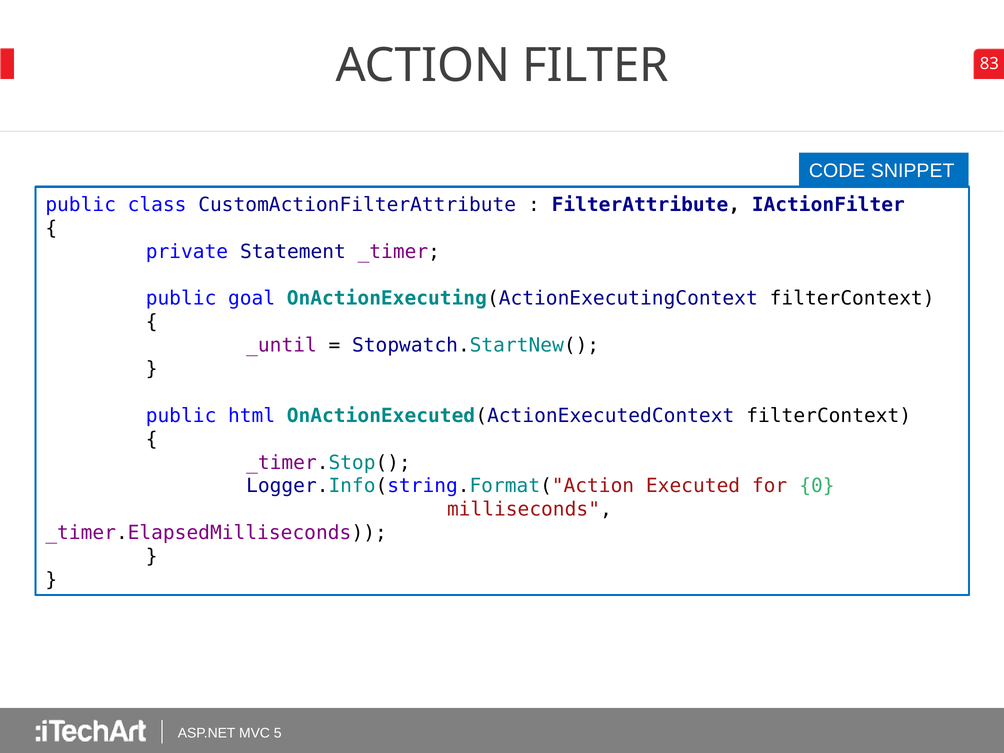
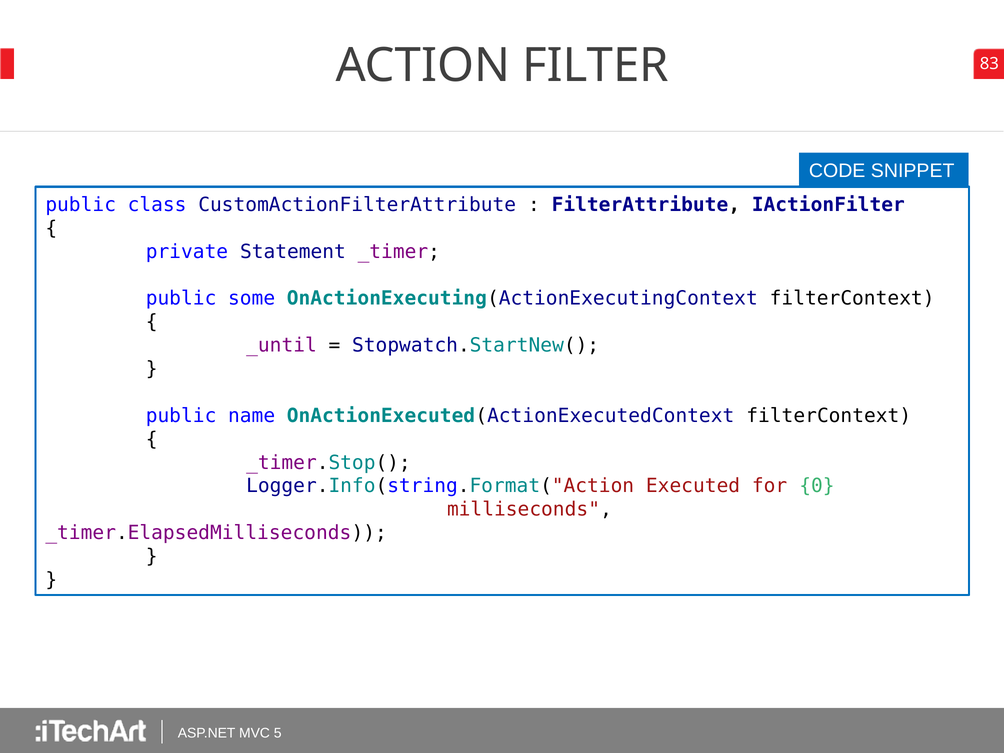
goal: goal -> some
html: html -> name
